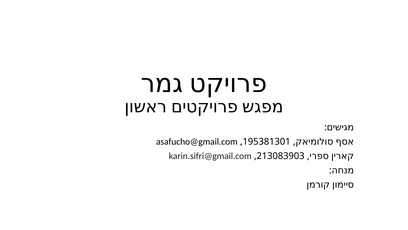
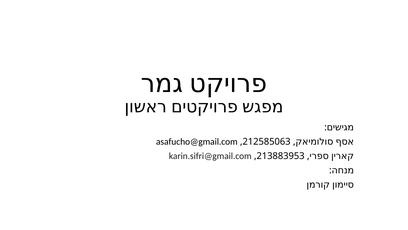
195381301: 195381301 -> 212585063
213083903: 213083903 -> 213883953
